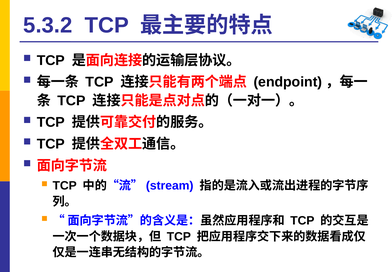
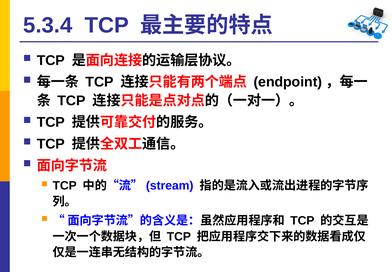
5.3.2: 5.3.2 -> 5.3.4
